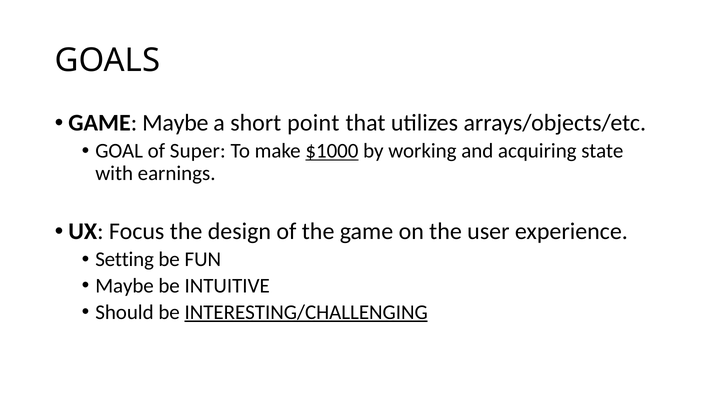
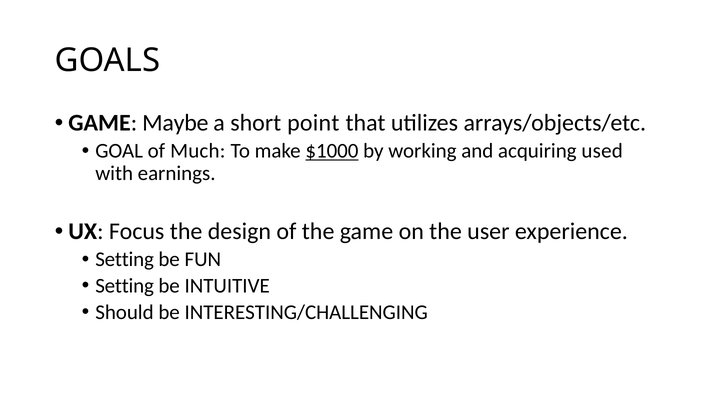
Super: Super -> Much
state: state -> used
Maybe at (125, 286): Maybe -> Setting
INTERESTING/CHALLENGING underline: present -> none
